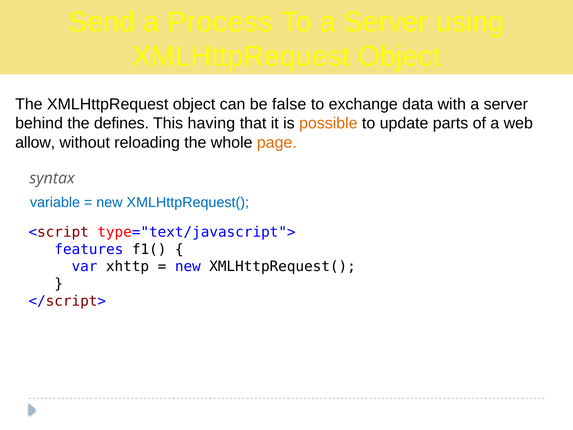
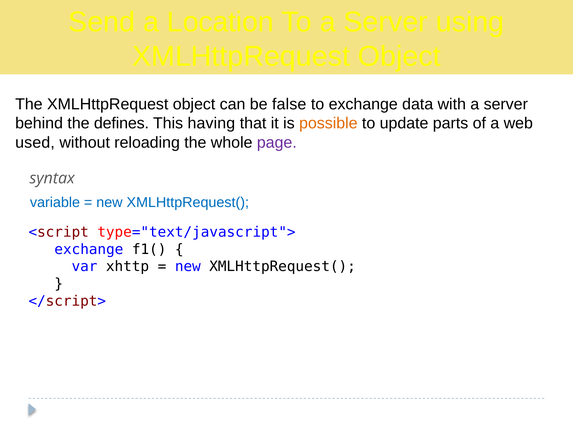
Process: Process -> Location
allow: allow -> used
page colour: orange -> purple
features at (89, 249): features -> exchange
